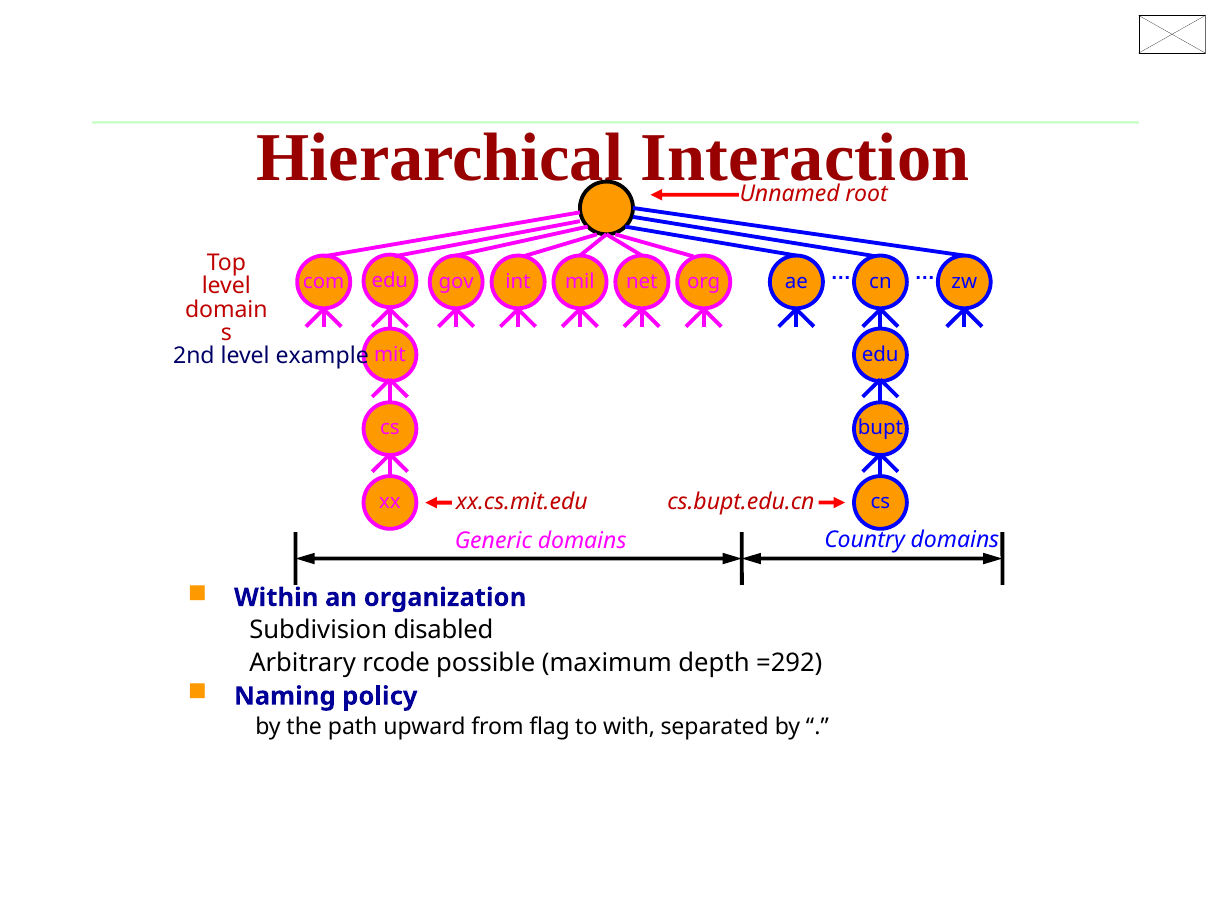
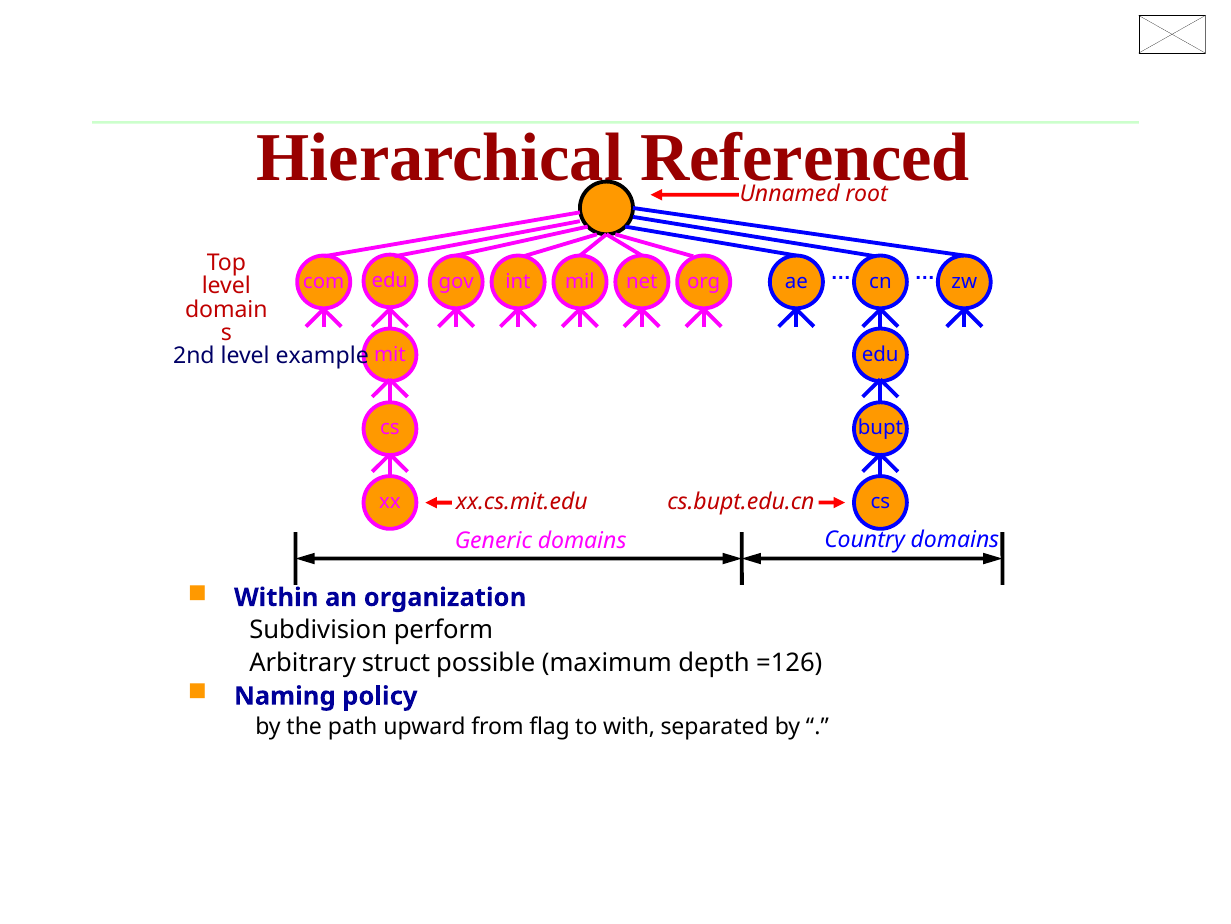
Interaction: Interaction -> Referenced
disabled: disabled -> perform
rcode: rcode -> struct
=292: =292 -> =126
